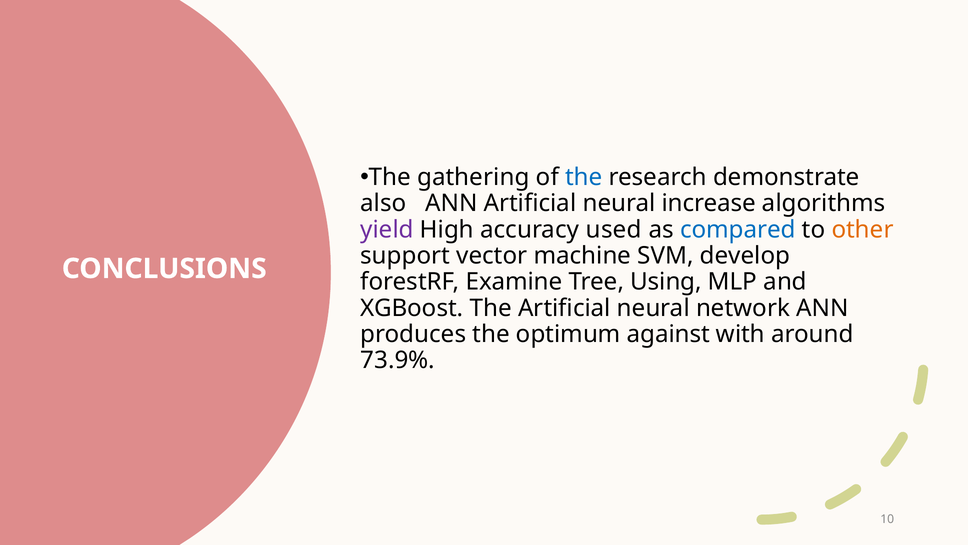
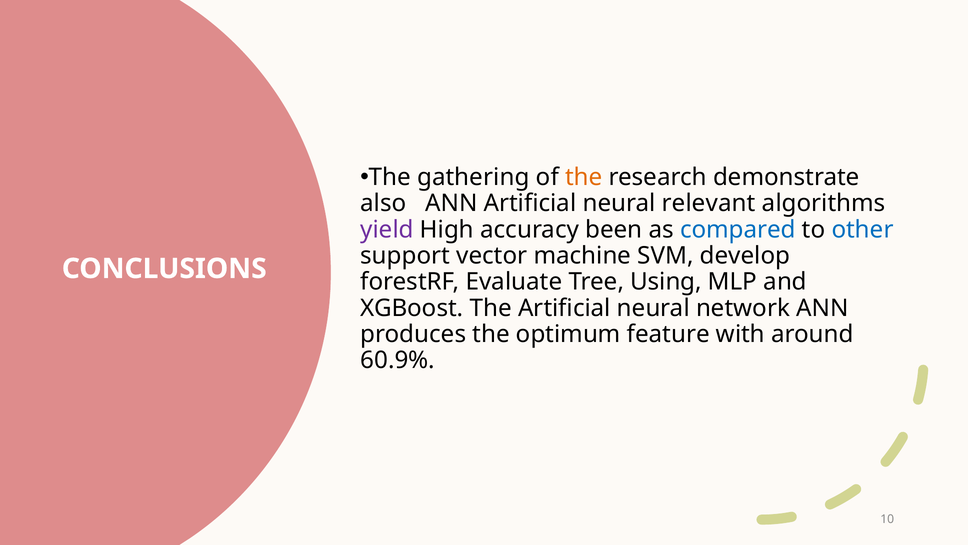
the at (584, 177) colour: blue -> orange
increase: increase -> relevant
used: used -> been
other colour: orange -> blue
Examine: Examine -> Evaluate
against: against -> feature
73.9%: 73.9% -> 60.9%
